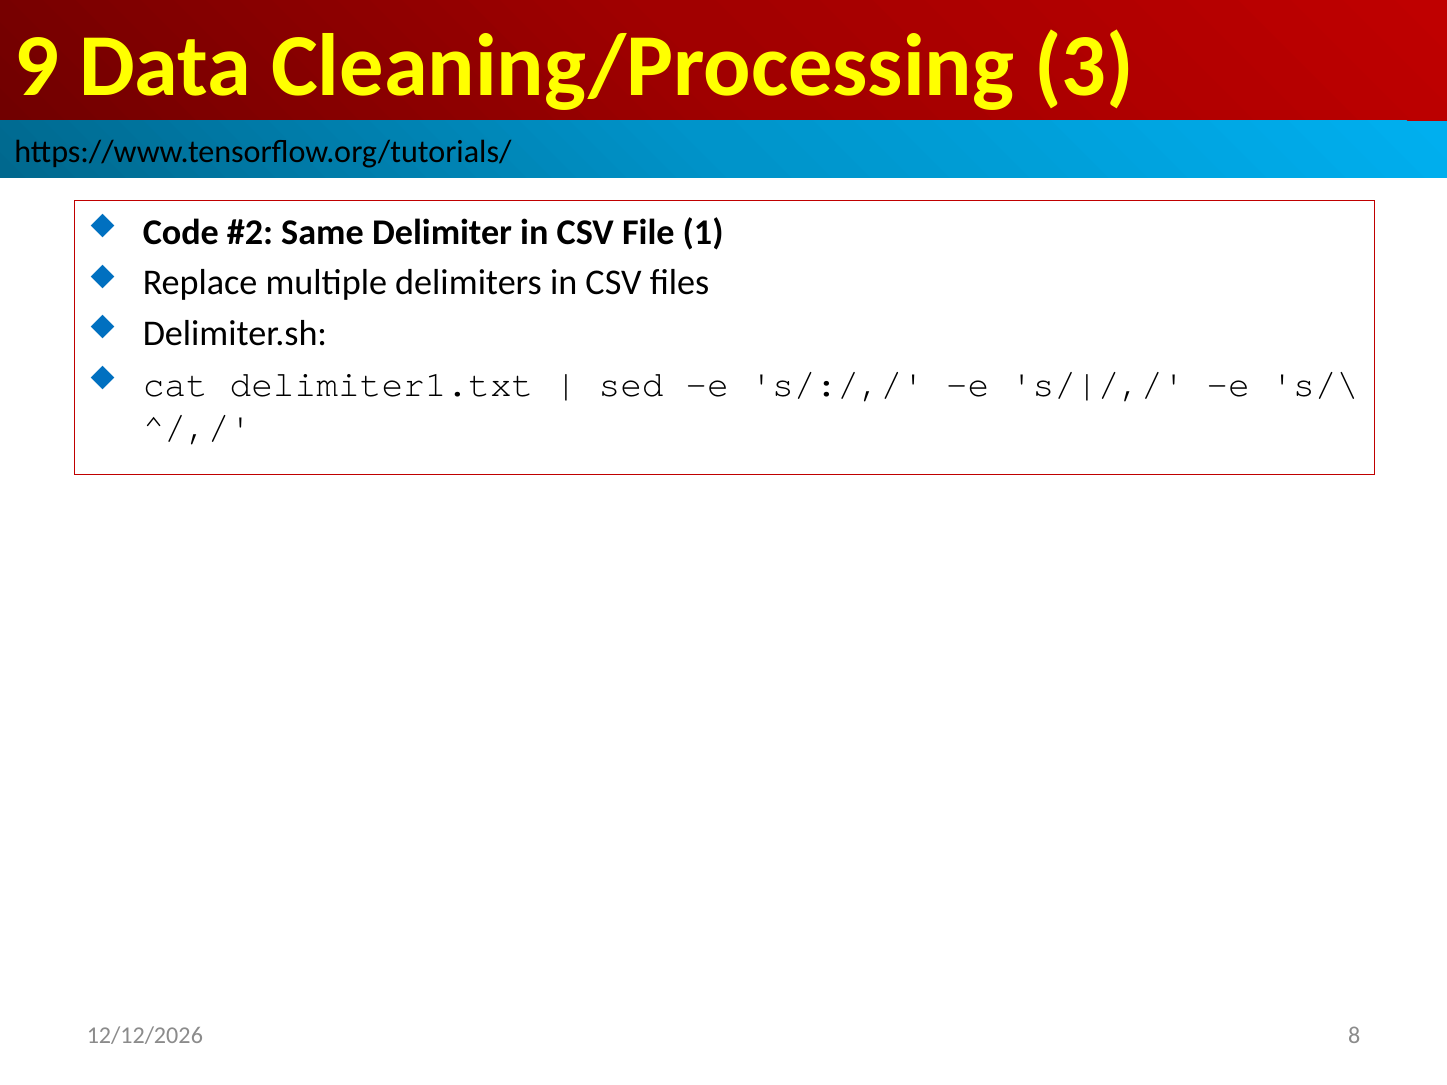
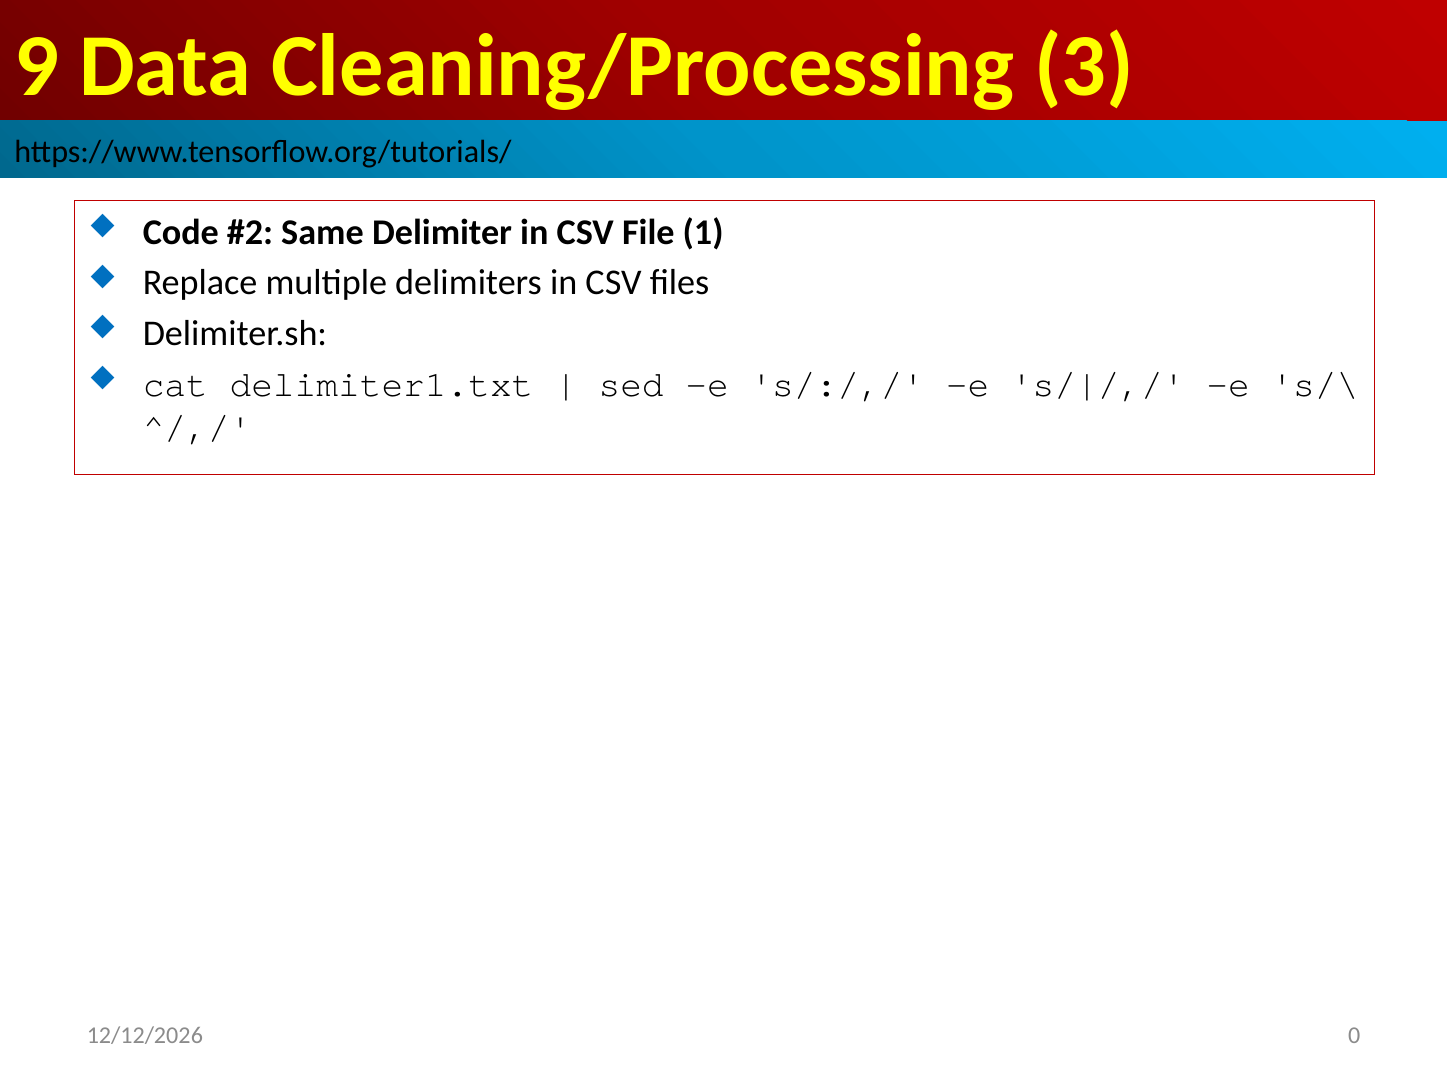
8: 8 -> 0
